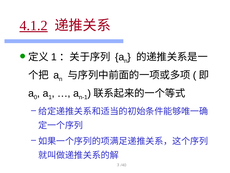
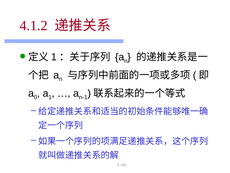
4.1.2 underline: present -> none
